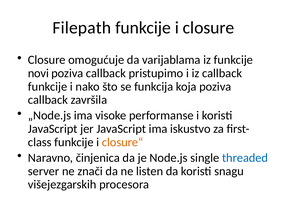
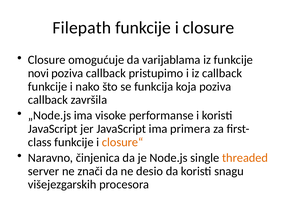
iskustvo: iskustvo -> primera
threaded colour: blue -> orange
listen: listen -> desio
